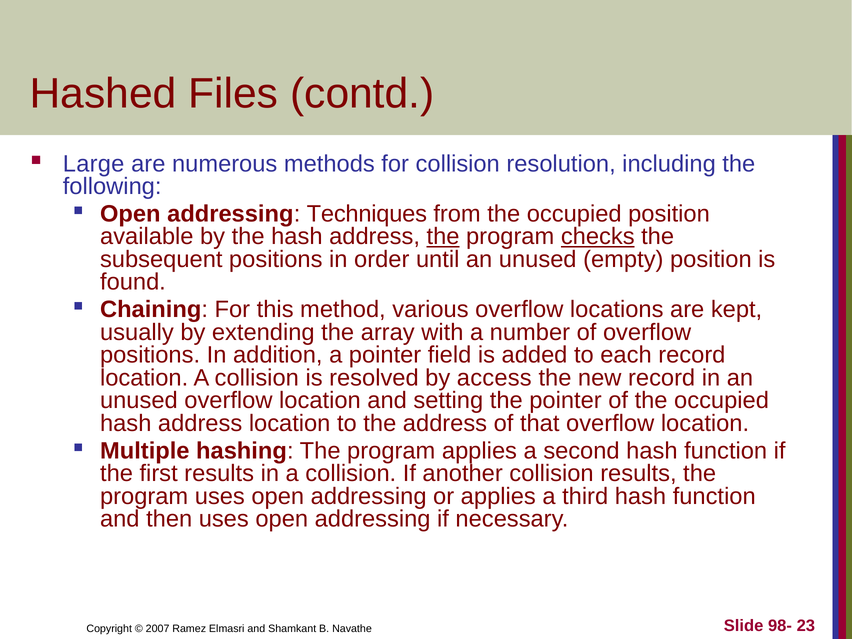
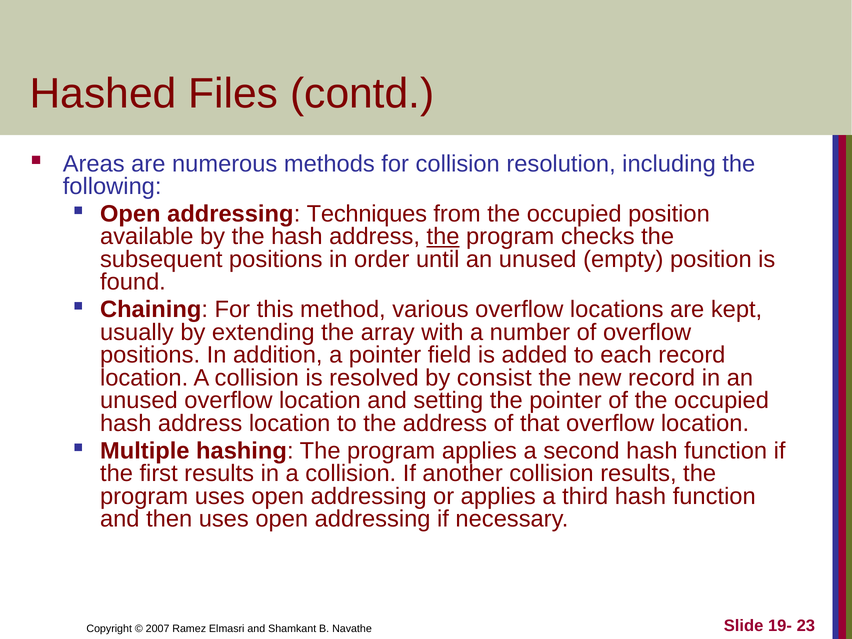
Large: Large -> Areas
checks underline: present -> none
access: access -> consist
98-: 98- -> 19-
